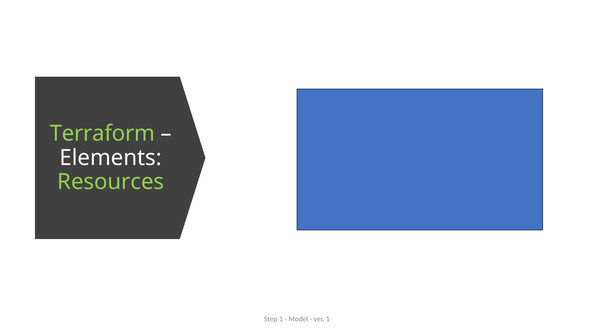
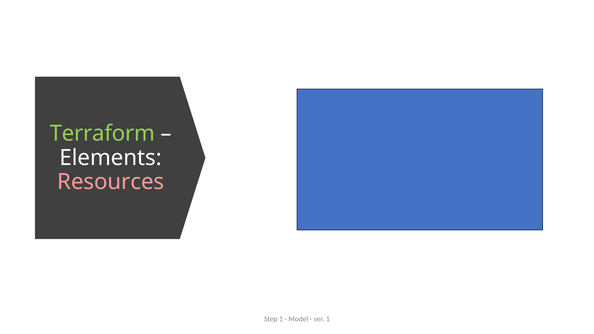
Resources colour: light green -> pink
